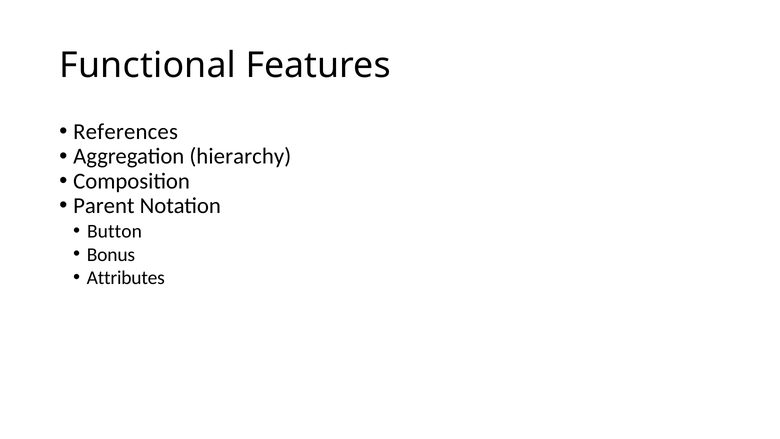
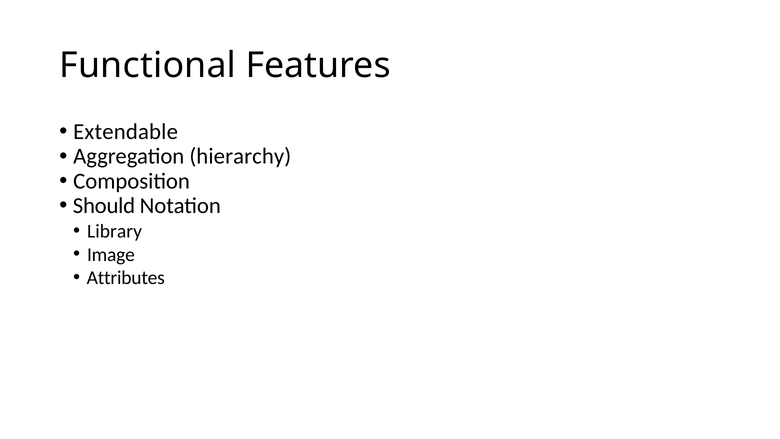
References: References -> Extendable
Parent: Parent -> Should
Button: Button -> Library
Bonus: Bonus -> Image
